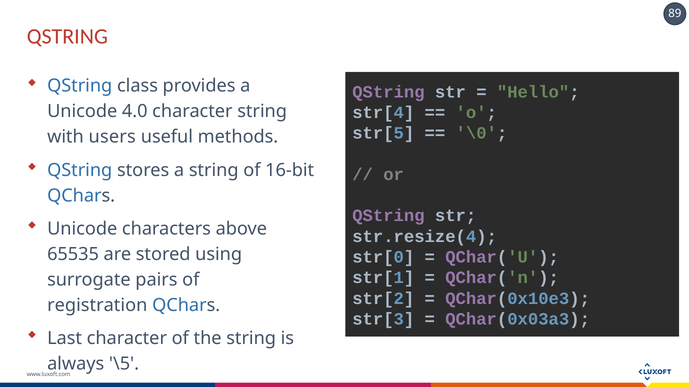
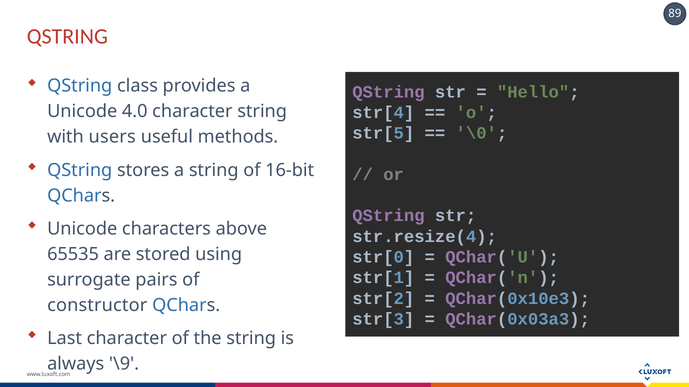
registration: registration -> constructor
\5: \5 -> \9
